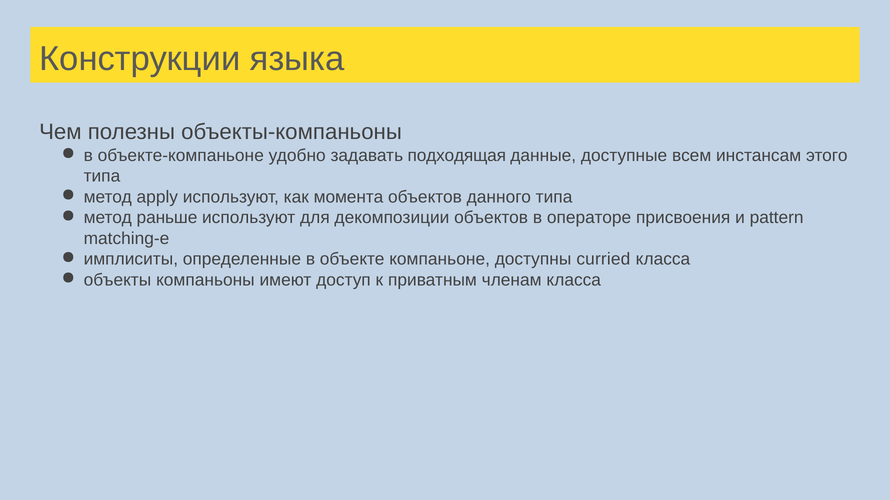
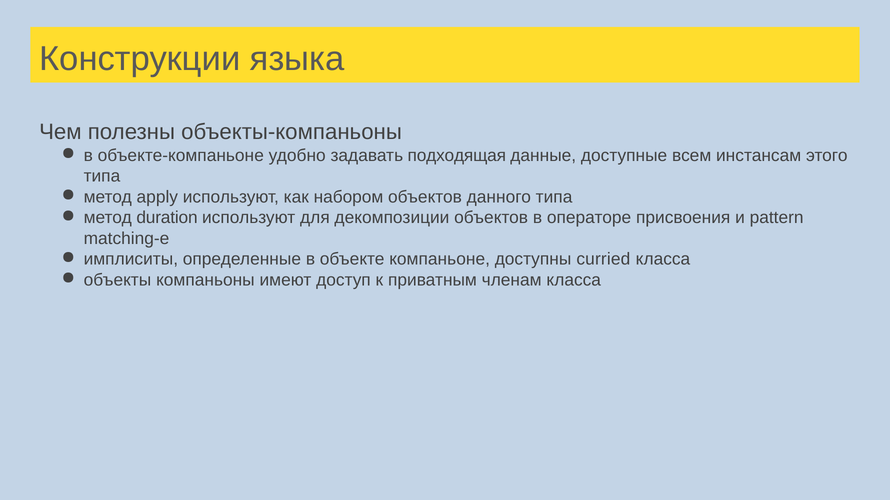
момента: момента -> набором
раньше: раньше -> duration
